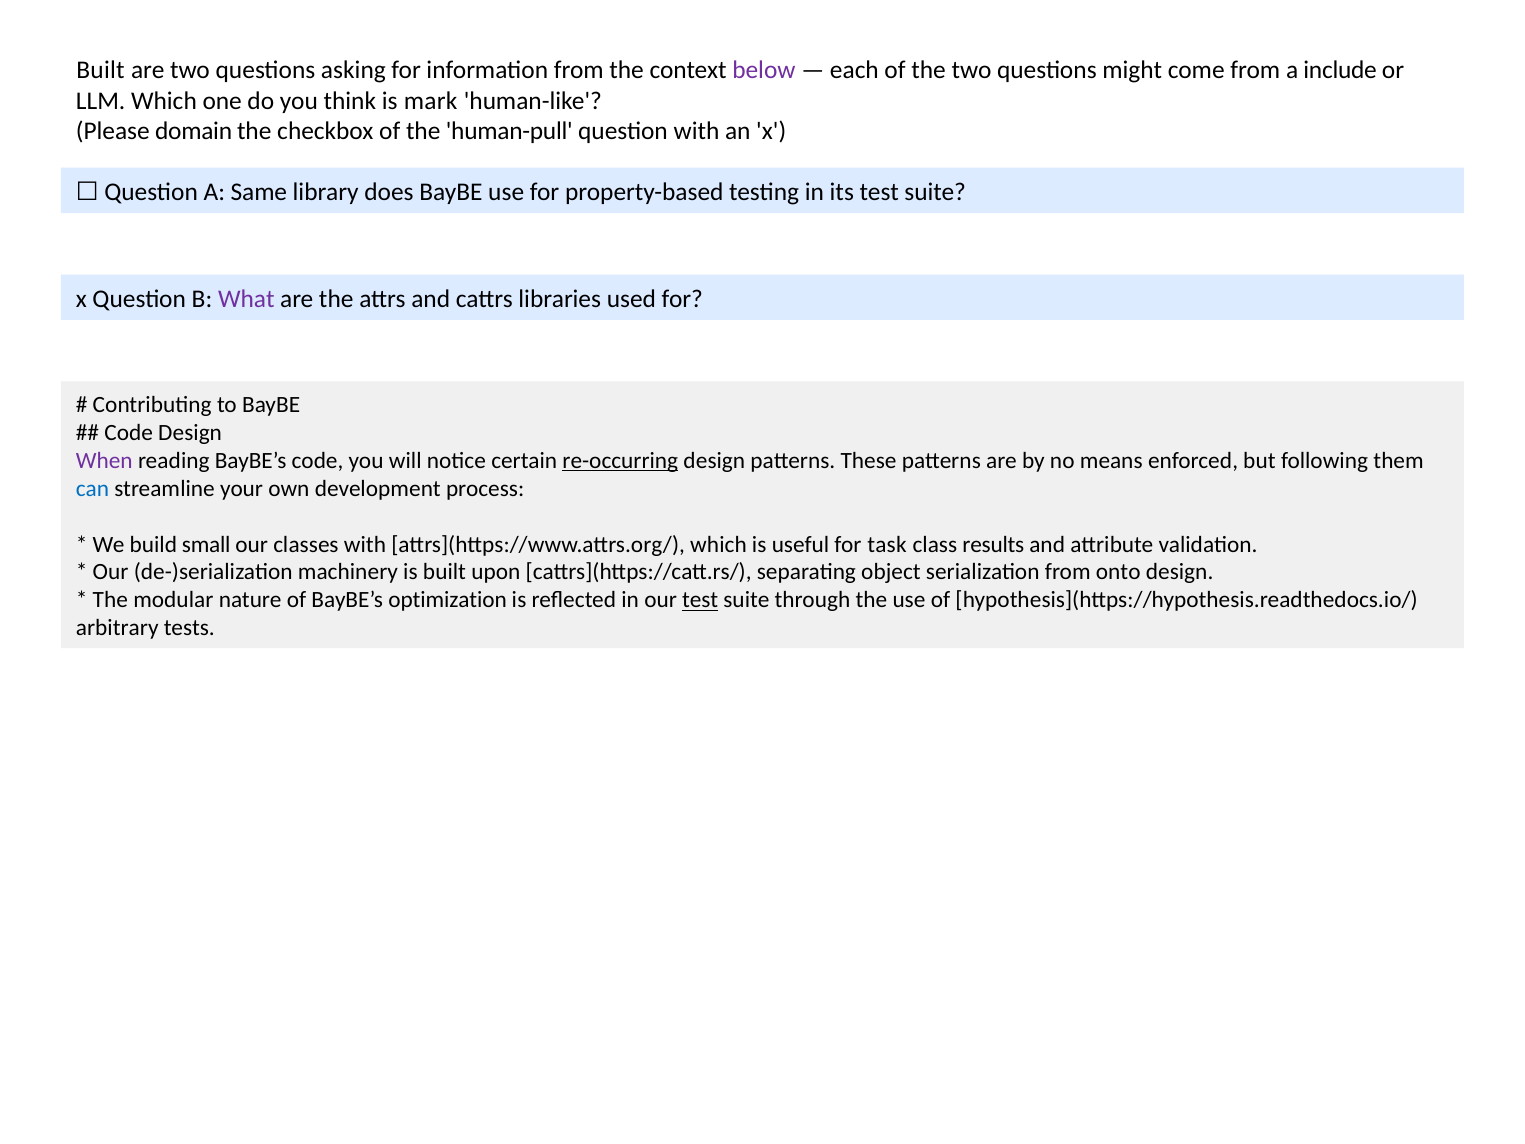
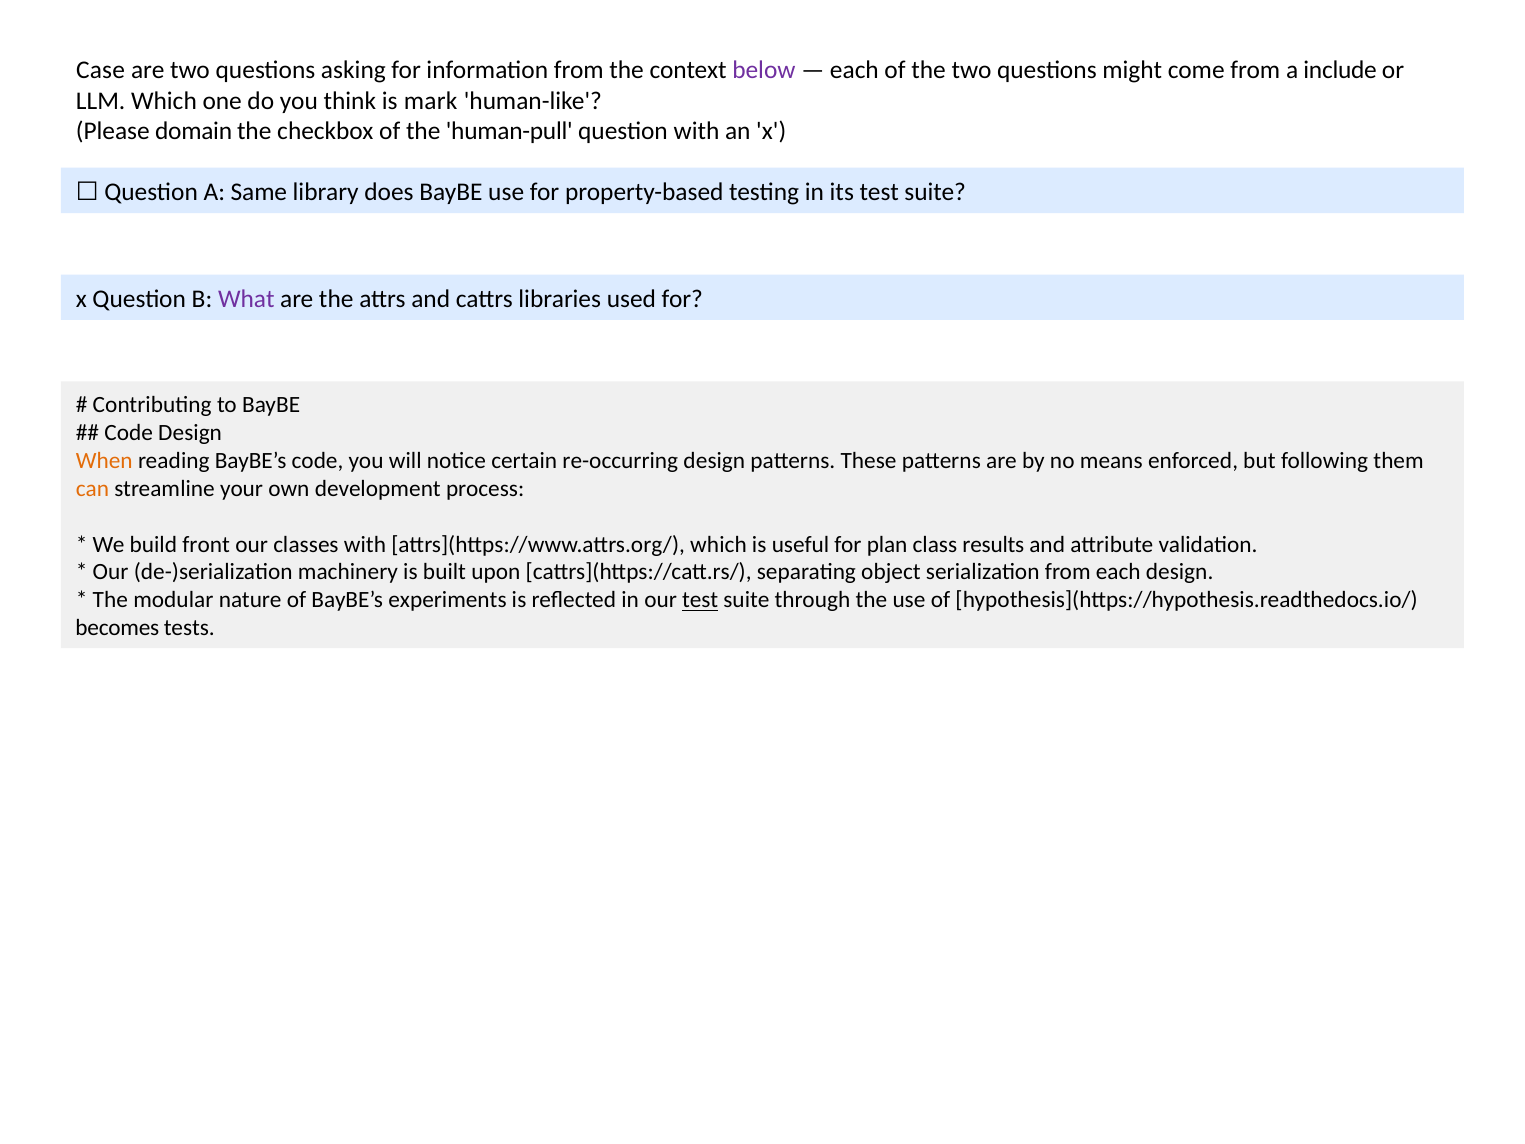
Built at (101, 70): Built -> Case
When colour: purple -> orange
re-occurring underline: present -> none
can colour: blue -> orange
small: small -> front
task: task -> plan
from onto: onto -> each
optimization: optimization -> experiments
arbitrary: arbitrary -> becomes
